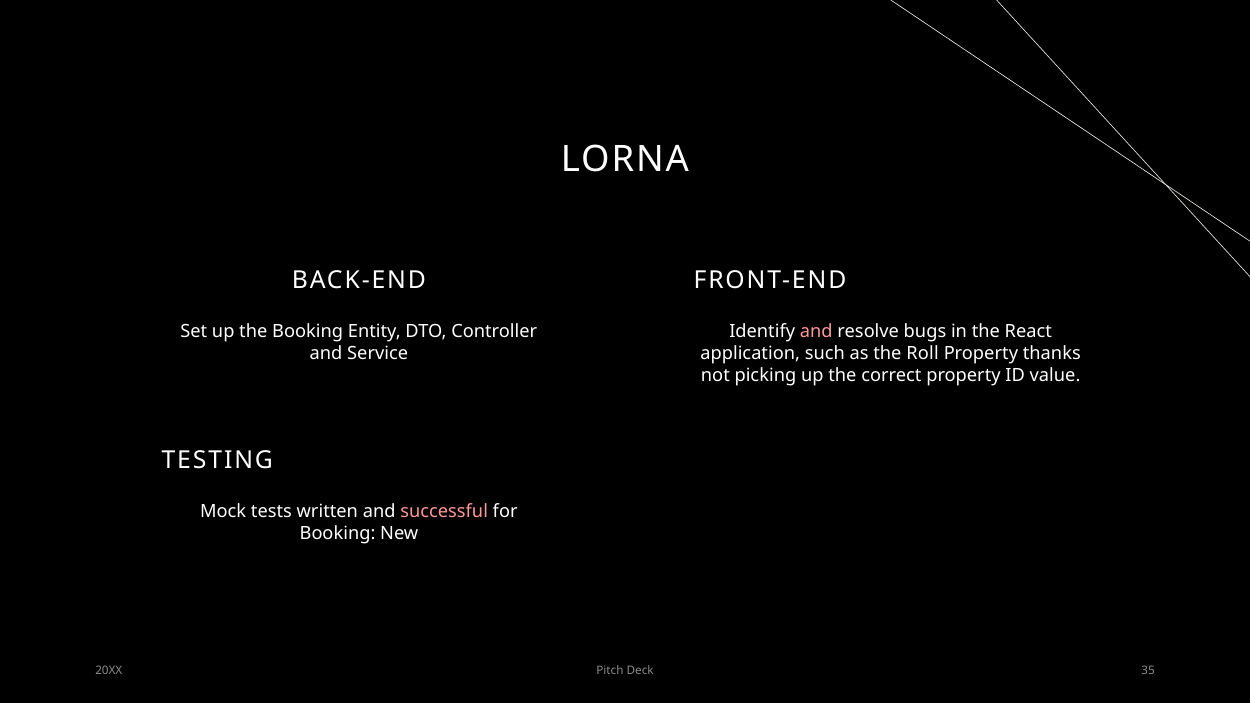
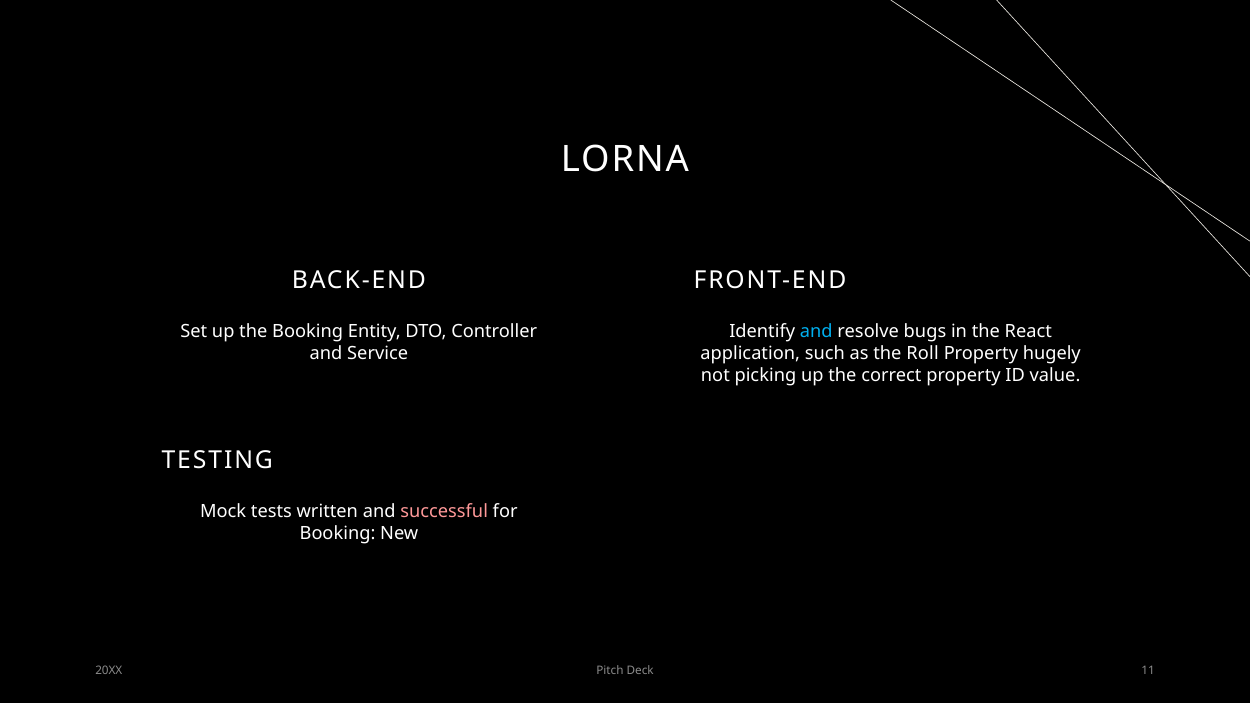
and at (816, 332) colour: pink -> light blue
thanks: thanks -> hugely
35: 35 -> 11
